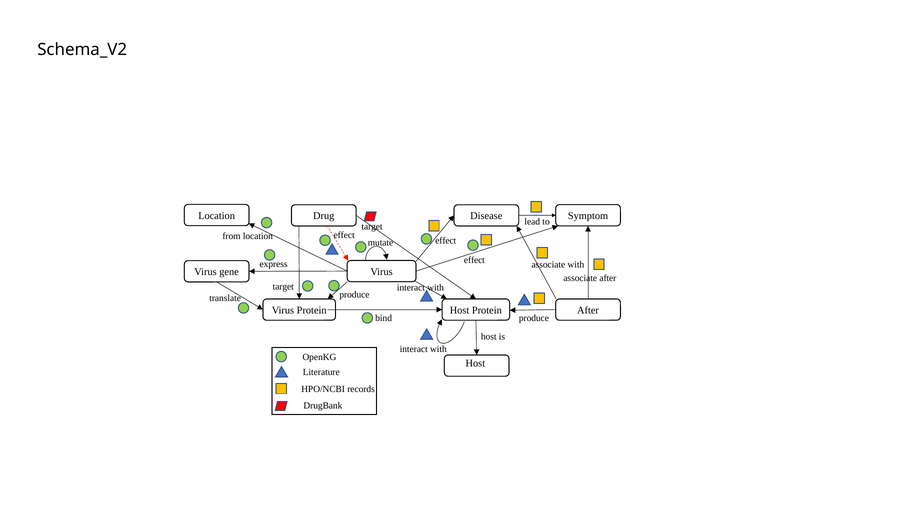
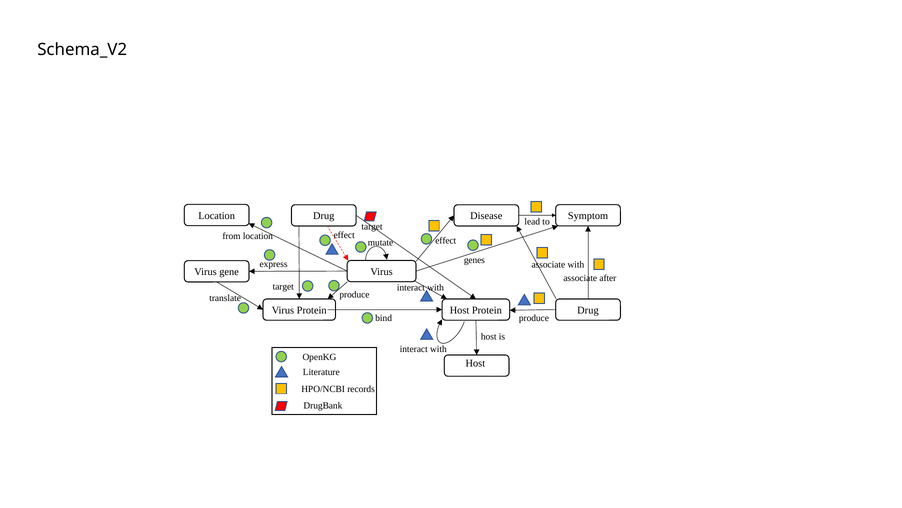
effect at (474, 260): effect -> genes
After at (588, 310): After -> Drug
